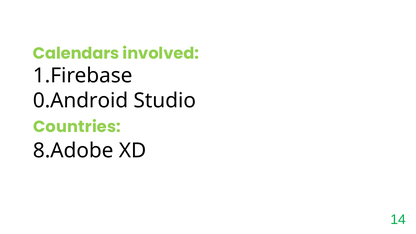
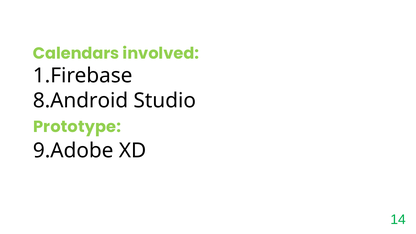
0.Android: 0.Android -> 8.Android
Countries: Countries -> Prototype
8.Adobe: 8.Adobe -> 9.Adobe
